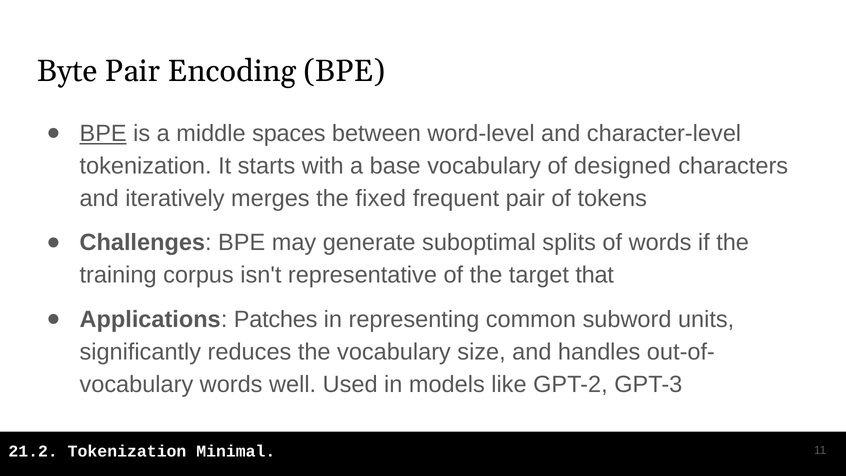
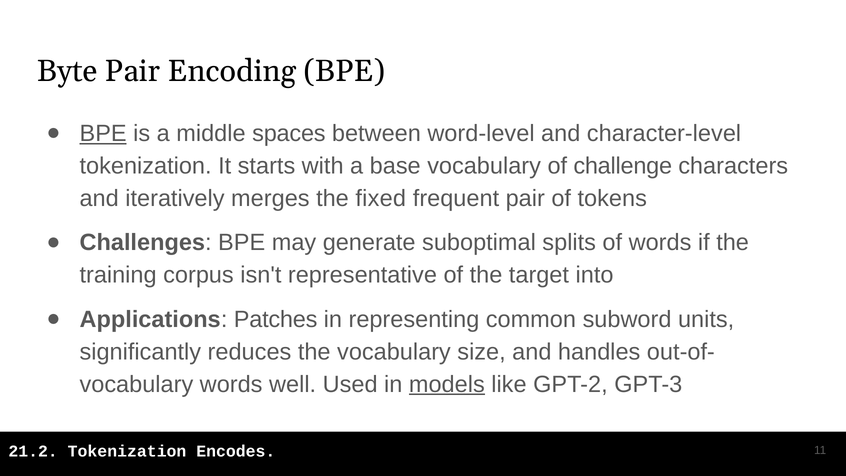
designed: designed -> challenge
that: that -> into
models underline: none -> present
Minimal: Minimal -> Encodes
